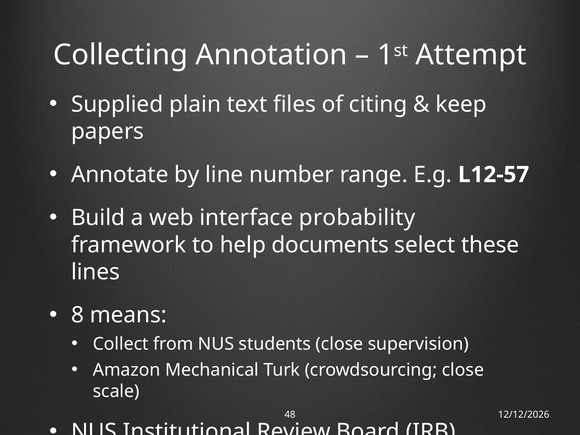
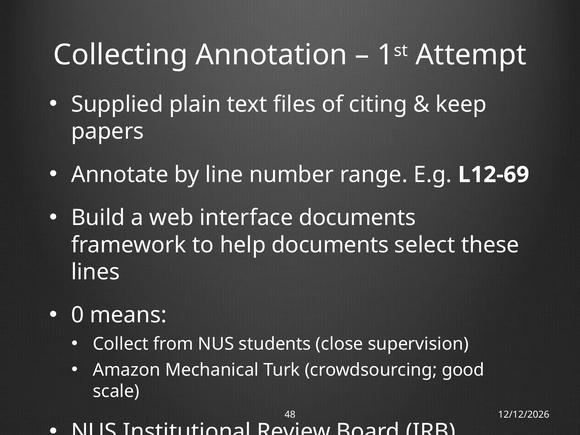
L12-57: L12-57 -> L12-69
interface probability: probability -> documents
8: 8 -> 0
crowdsourcing close: close -> good
